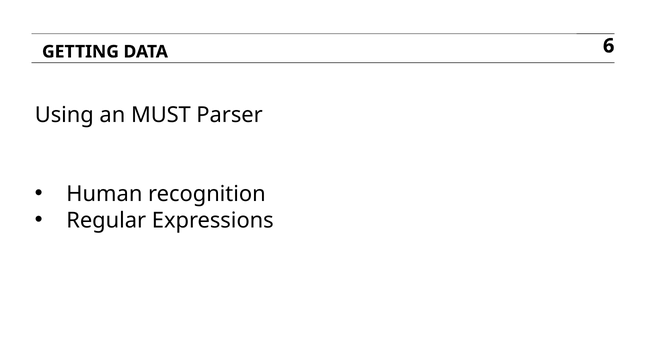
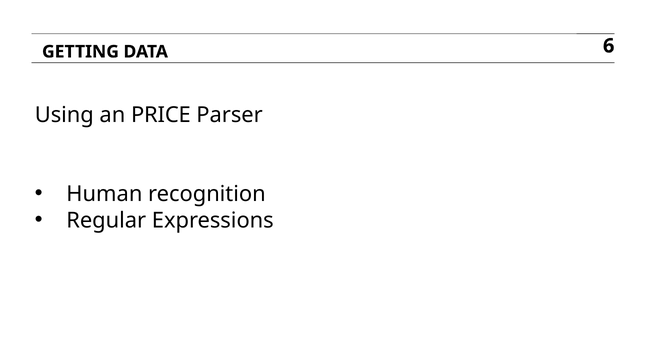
MUST: MUST -> PRICE
